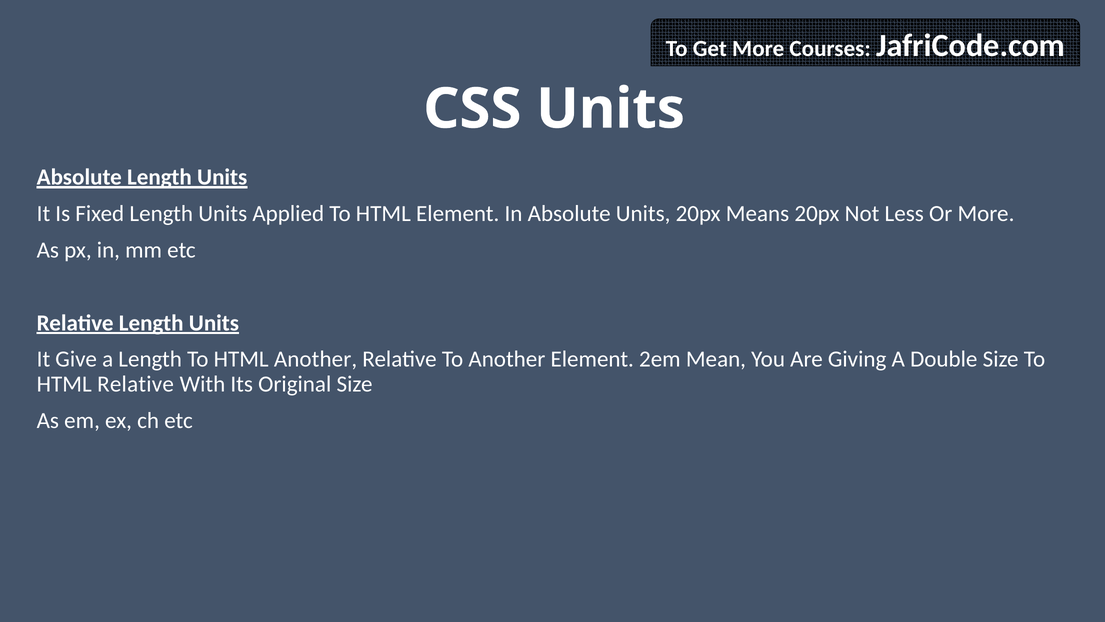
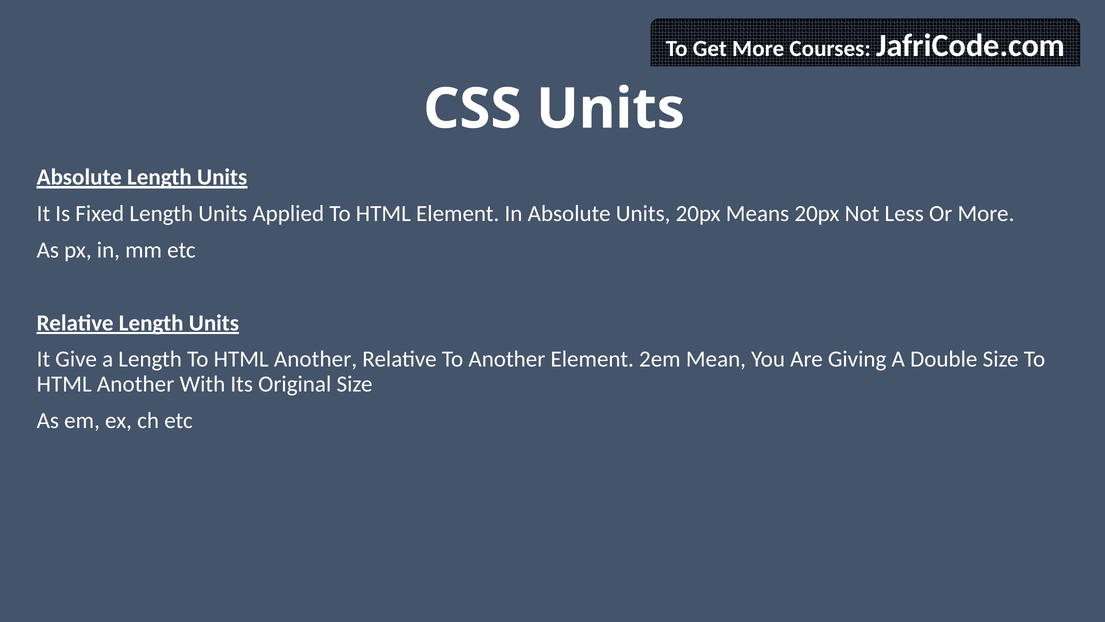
Relative at (136, 384): Relative -> Another
